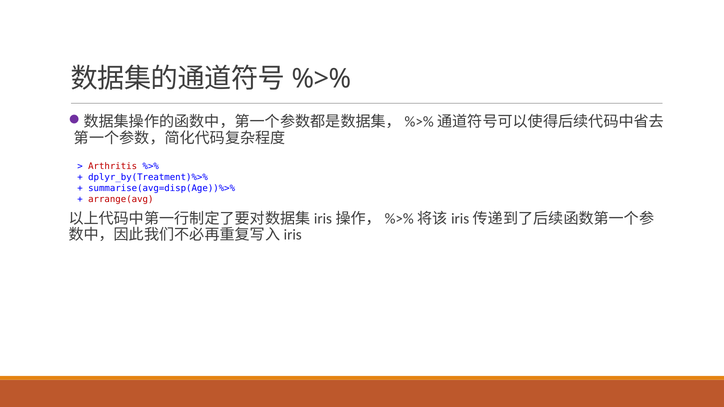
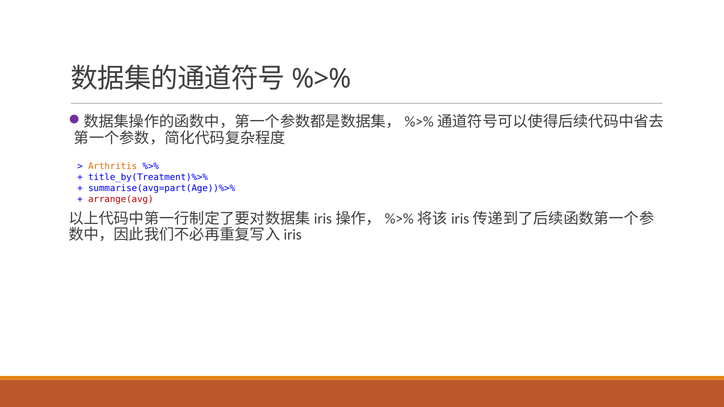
Arthritis colour: red -> orange
dplyr_by(Treatment)%>%: dplyr_by(Treatment)%>% -> title_by(Treatment)%>%
summarise(avg=disp(Age))%>%: summarise(avg=disp(Age))%>% -> summarise(avg=part(Age))%>%
